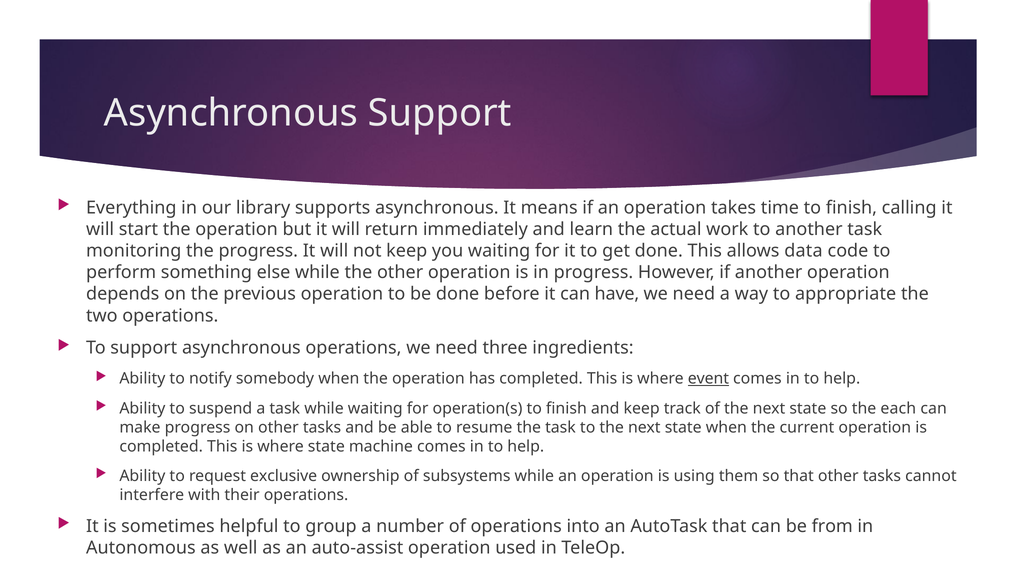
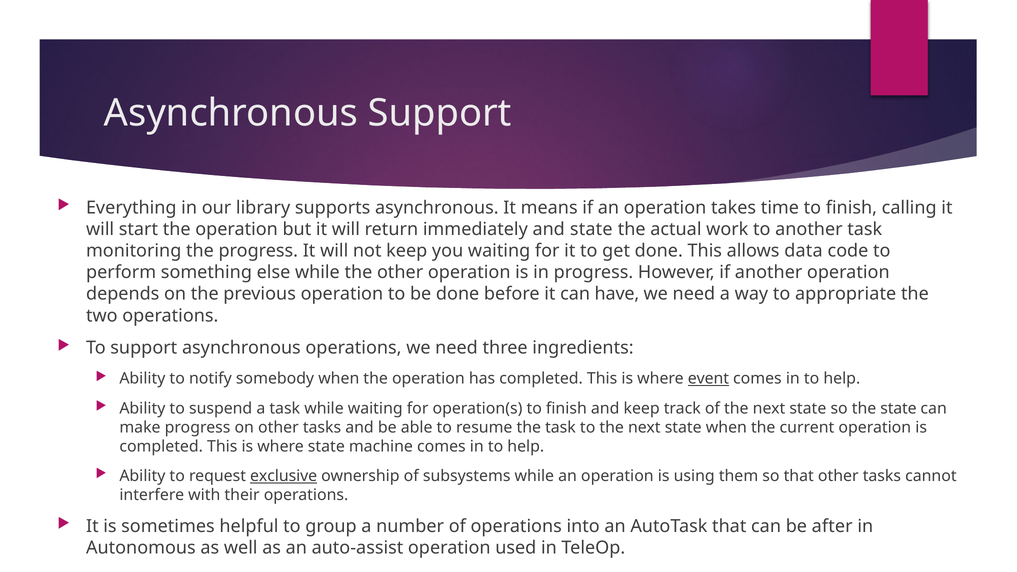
and learn: learn -> state
the each: each -> state
exclusive underline: none -> present
from: from -> after
